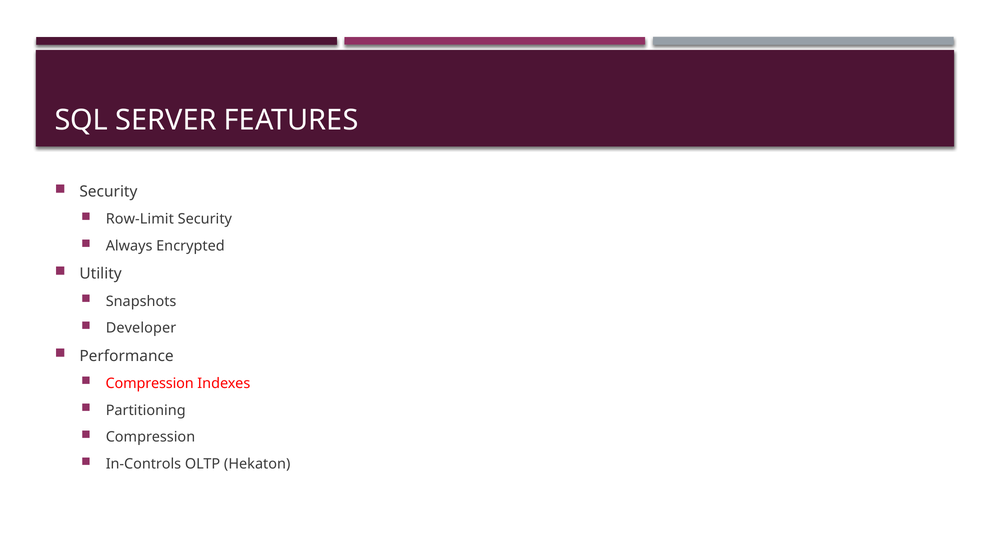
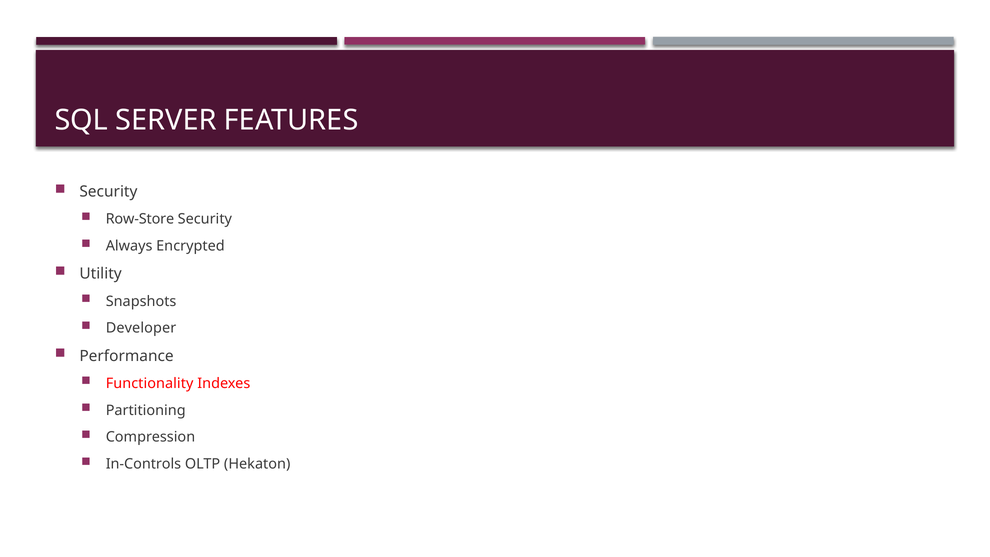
Row-Limit: Row-Limit -> Row-Store
Compression at (150, 383): Compression -> Functionality
